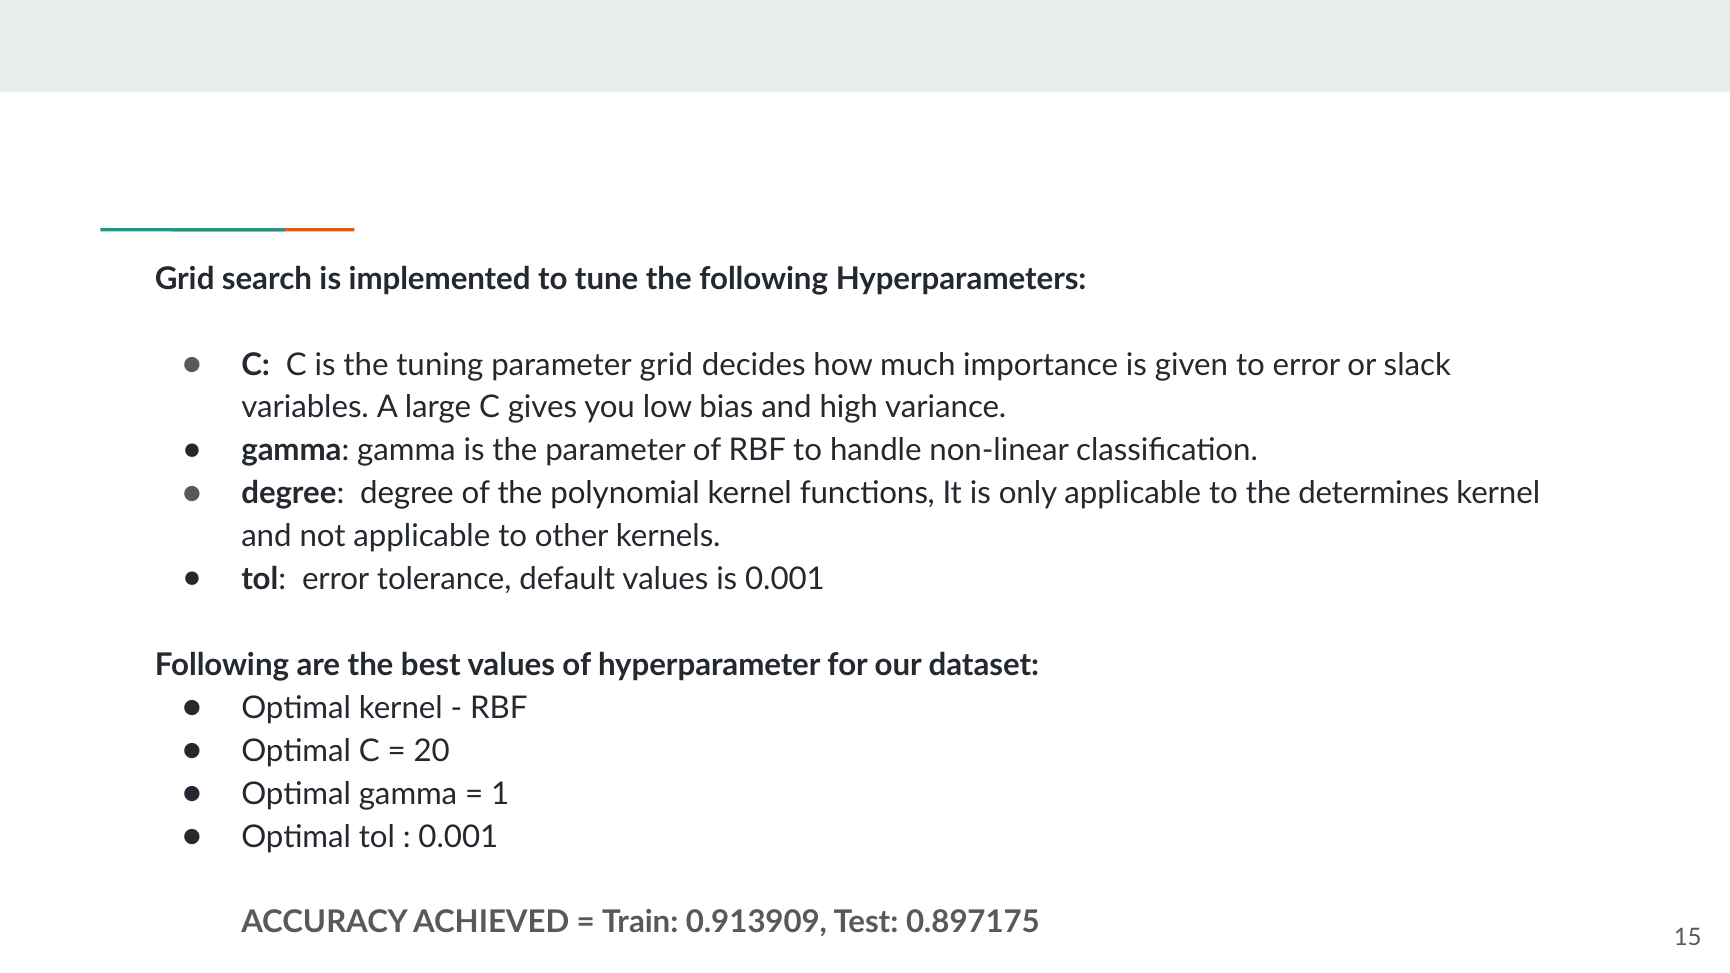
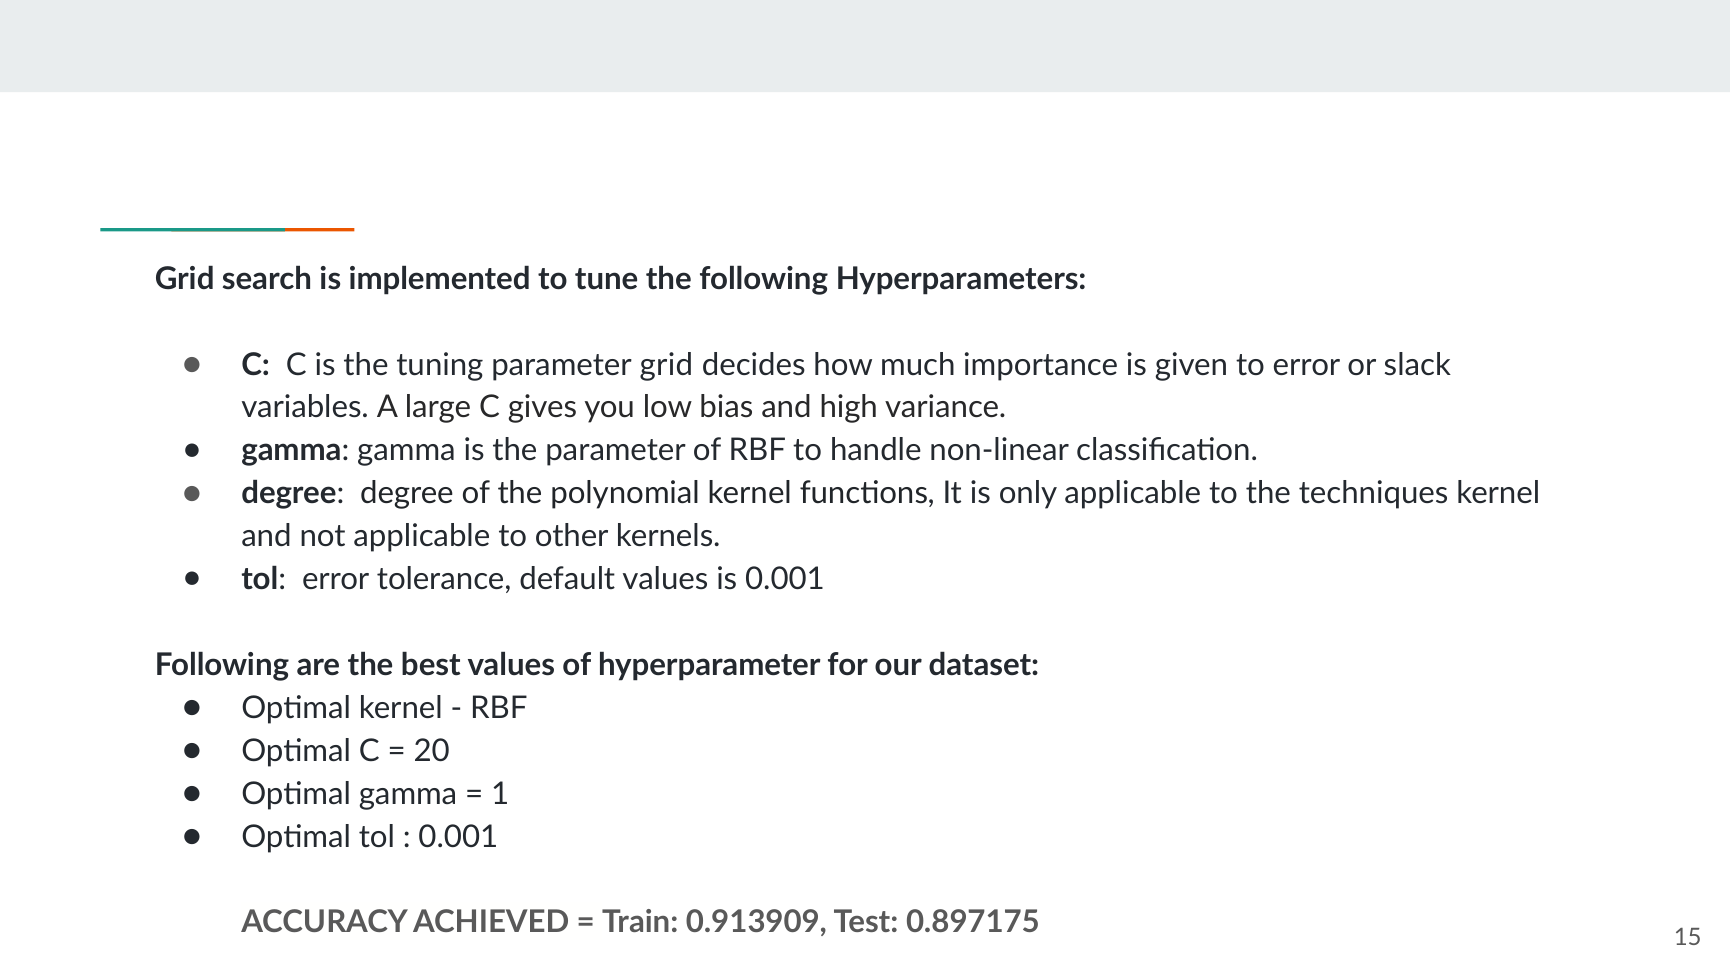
determines: determines -> techniques
